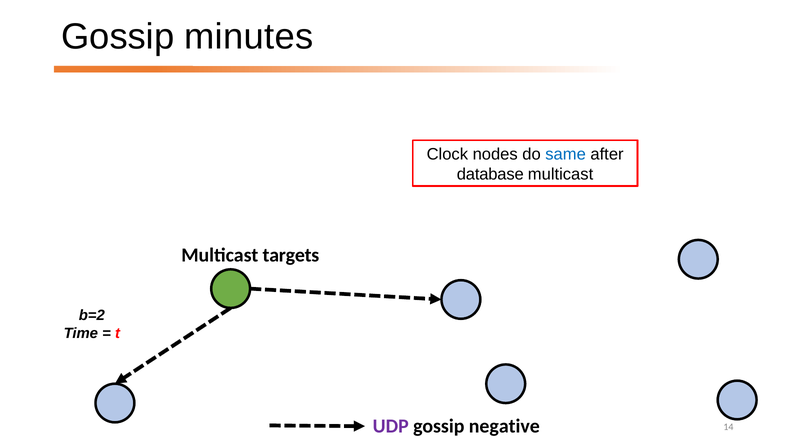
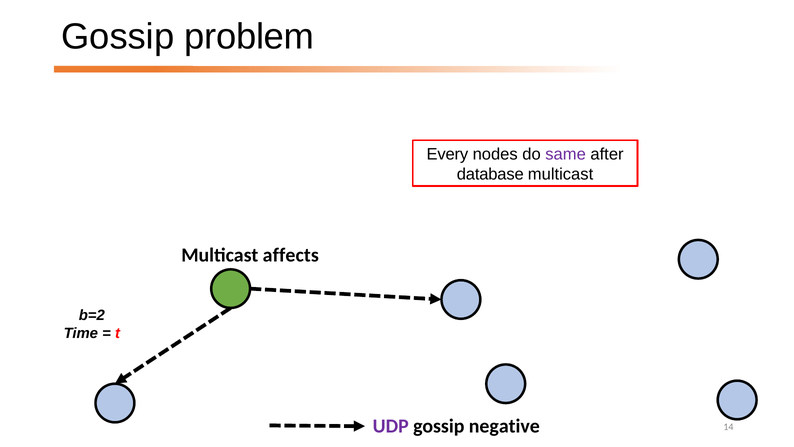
minutes: minutes -> problem
Clock: Clock -> Every
same colour: blue -> purple
targets: targets -> affects
